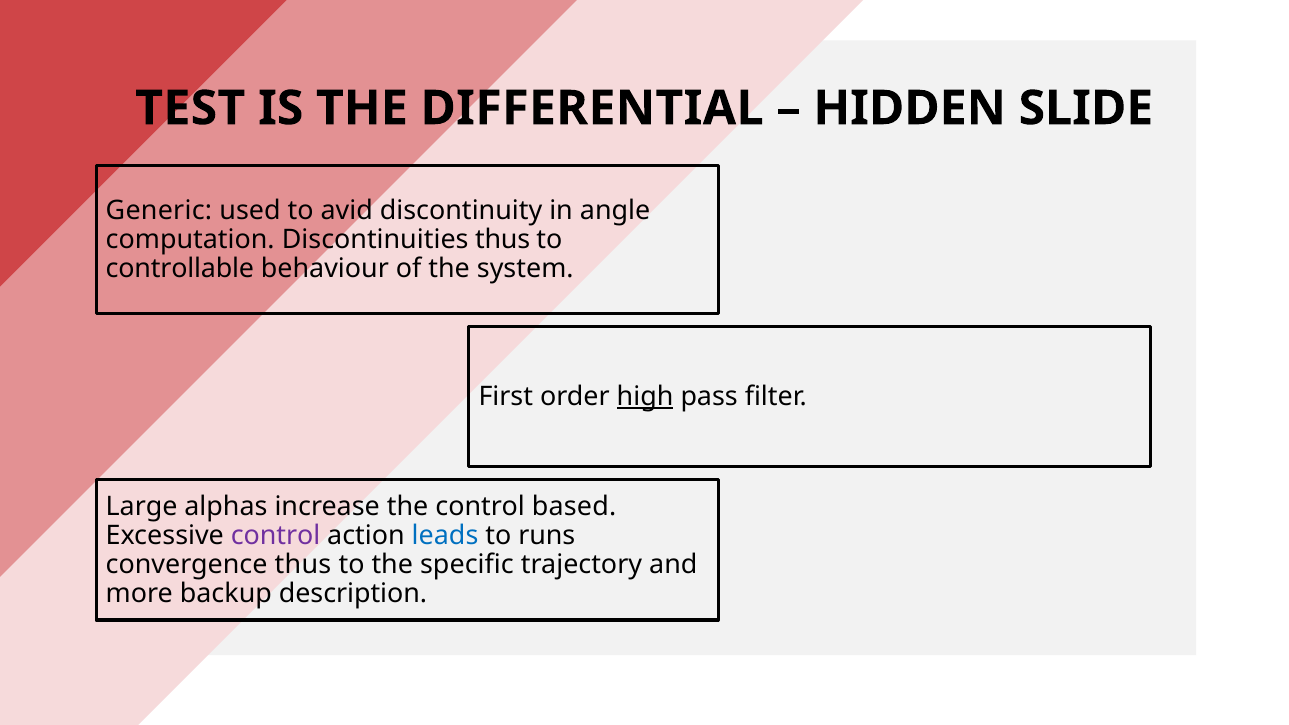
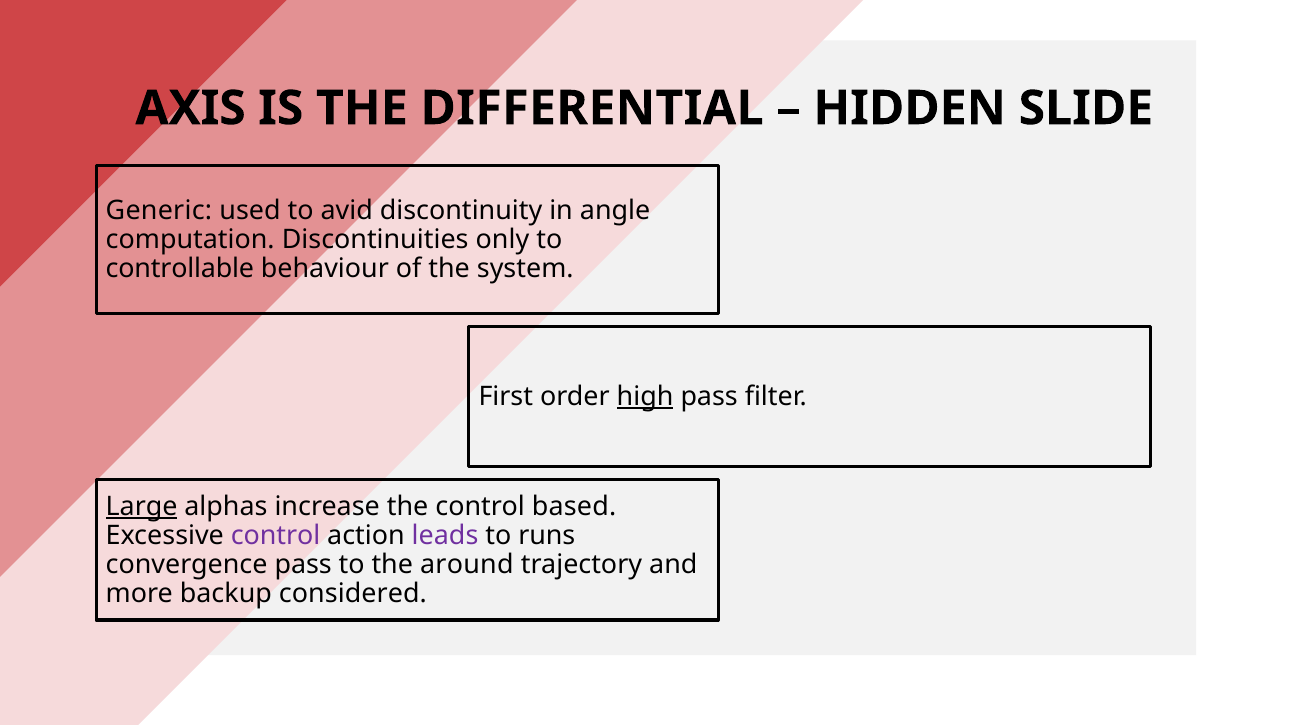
TEST: TEST -> AXIS
Discontinuities thus: thus -> only
Large underline: none -> present
leads colour: blue -> purple
convergence thus: thus -> pass
specific: specific -> around
description: description -> considered
